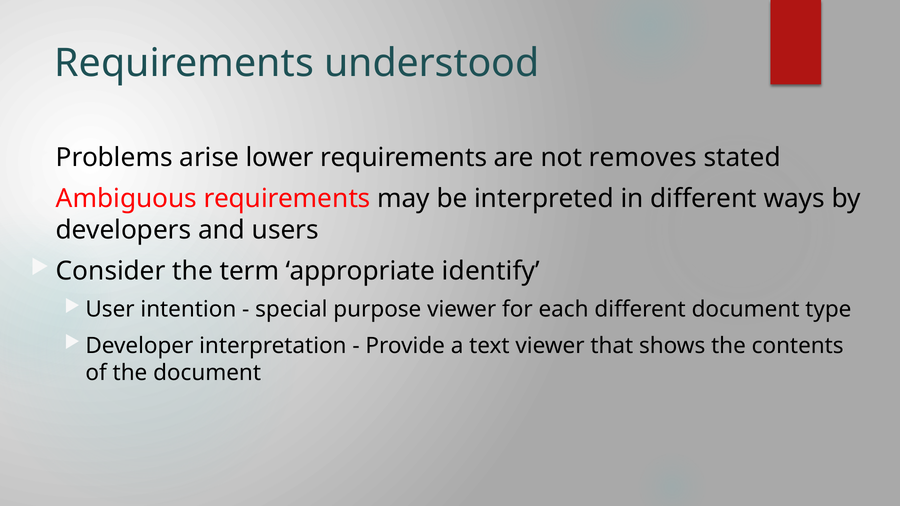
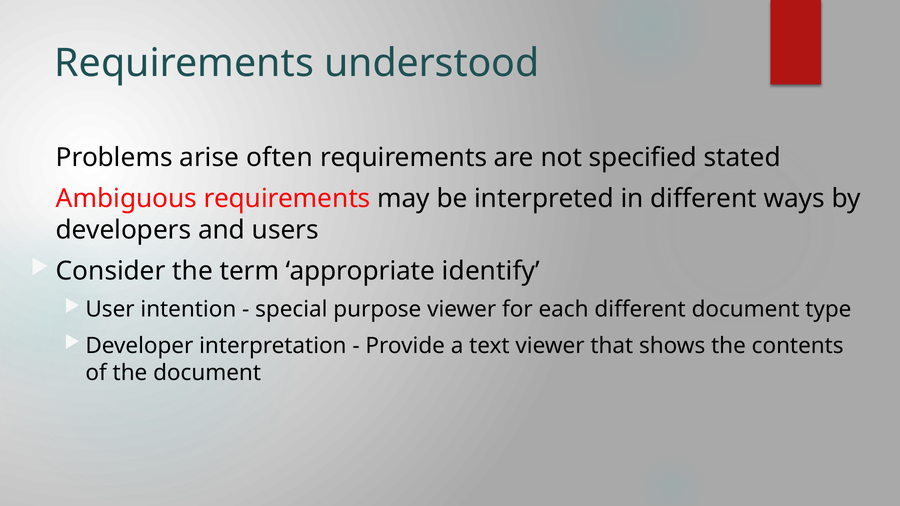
lower: lower -> often
removes: removes -> specified
